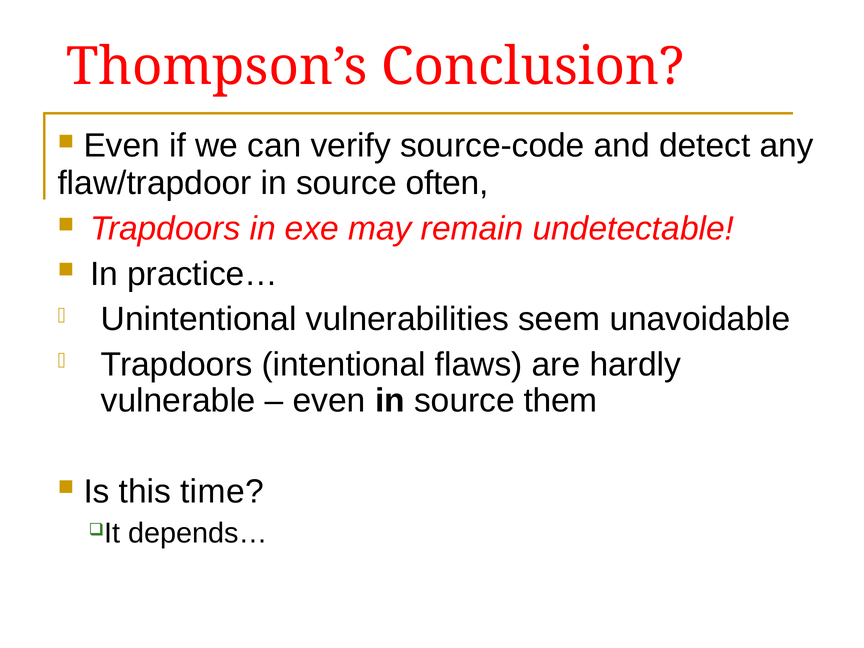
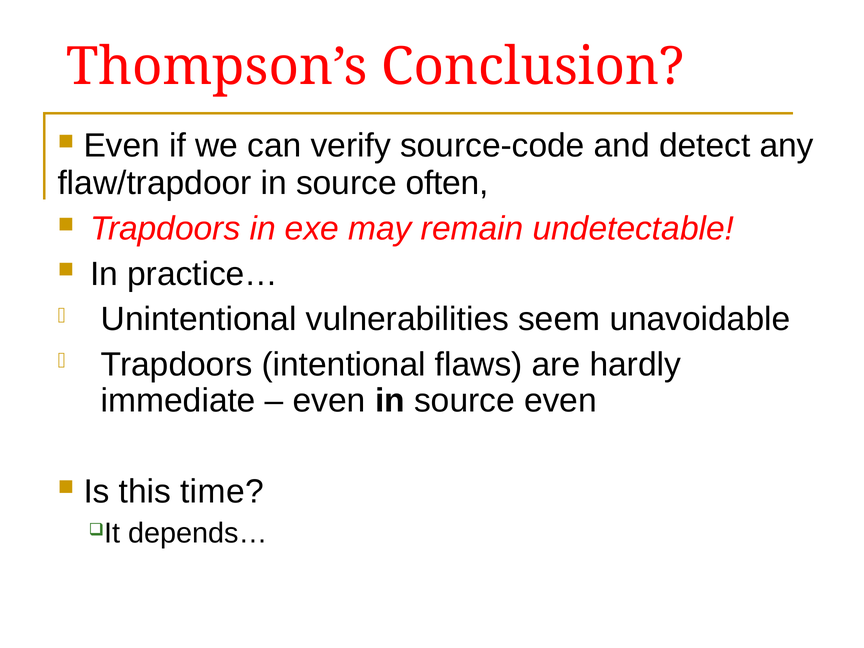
vulnerable: vulnerable -> immediate
source them: them -> even
